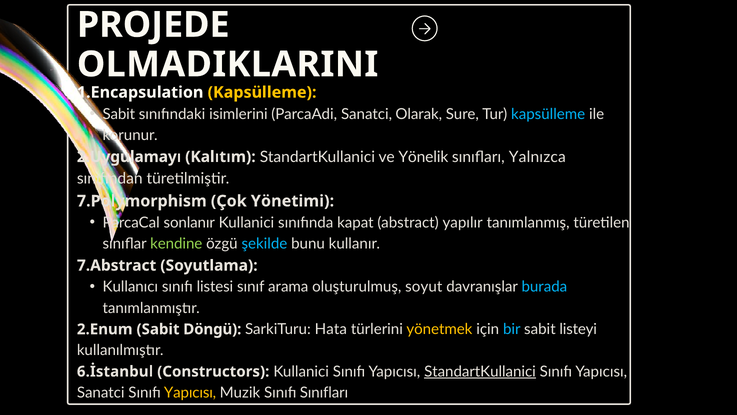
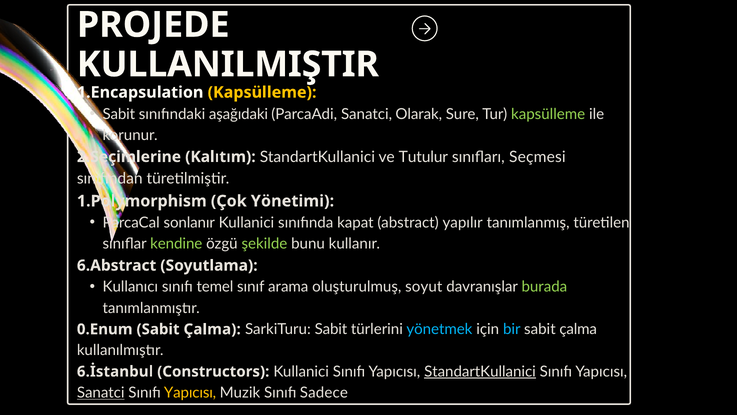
OLMADIKLARINI: OLMADIKLARINI -> KULLANILMIŞTIR
isimlerini: isimlerini -> aşağıdaki
kapsülleme at (548, 114) colour: light blue -> light green
2.Uygulamayı: 2.Uygulamayı -> 2.Seçimlerine
Yönelik: Yönelik -> Tutulur
Yalnızca: Yalnızca -> Seçmesi
7.Polymorphism: 7.Polymorphism -> 1.Polymorphism
şekilde colour: light blue -> light green
7.Abstract: 7.Abstract -> 6.Abstract
listesi: listesi -> temel
burada colour: light blue -> light green
2.Enum: 2.Enum -> 0.Enum
Döngü at (212, 329): Döngü -> Çalma
SarkiTuru Hata: Hata -> Sabit
yönetmek colour: yellow -> light blue
listeyi at (578, 329): listeyi -> çalma
Sanatci at (101, 392) underline: none -> present
Sınıfı Sınıfları: Sınıfları -> Sadece
